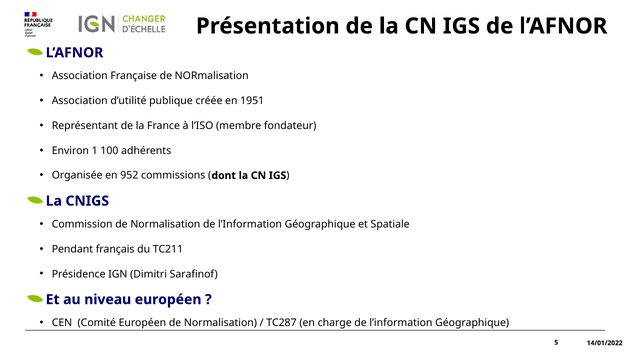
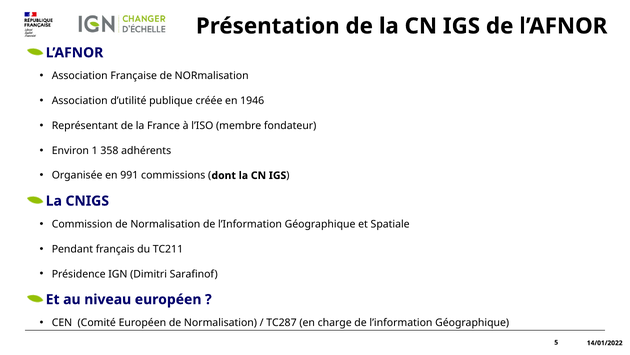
1951: 1951 -> 1946
100: 100 -> 358
952: 952 -> 991
